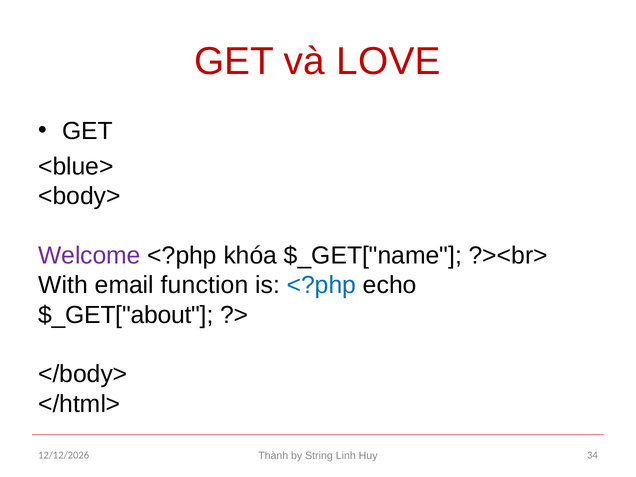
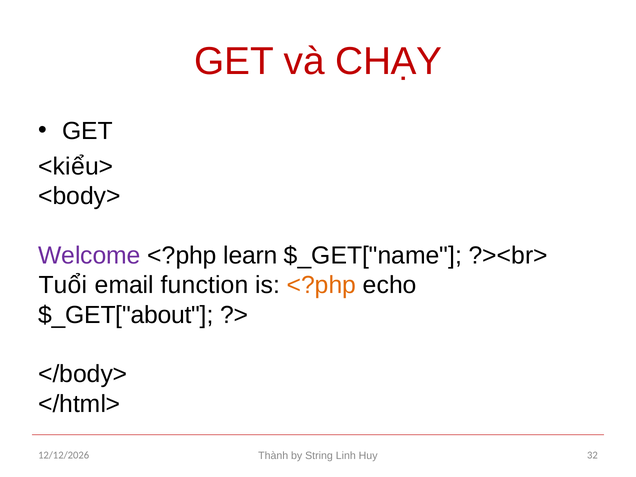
LOVE: LOVE -> CHẠY
<blue>: <blue> -> <kiểu>
khóa: khóa -> learn
With: With -> Tuổi
<?php at (321, 285) colour: blue -> orange
34: 34 -> 32
